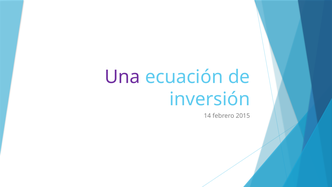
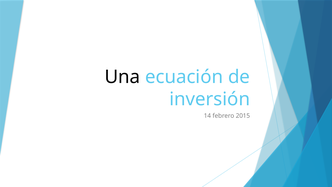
Una colour: purple -> black
